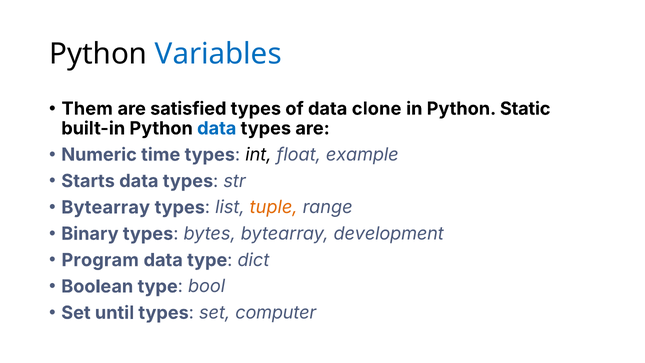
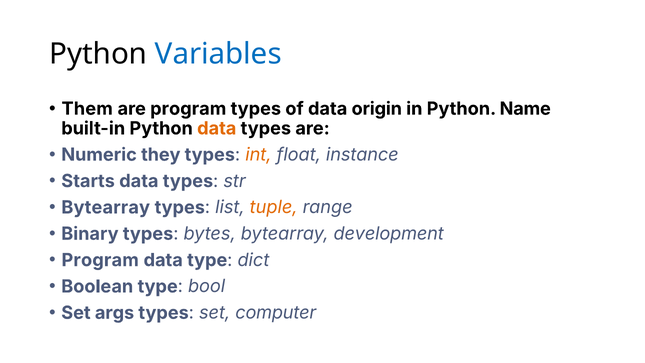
are satisfied: satisfied -> program
clone: clone -> origin
Static: Static -> Name
data at (217, 128) colour: blue -> orange
time: time -> they
int colour: black -> orange
example: example -> instance
until: until -> args
